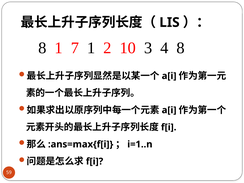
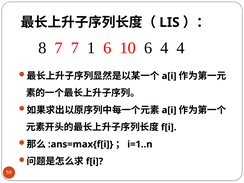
8 1: 1 -> 7
1 2: 2 -> 6
10 3: 3 -> 6
4 8: 8 -> 4
